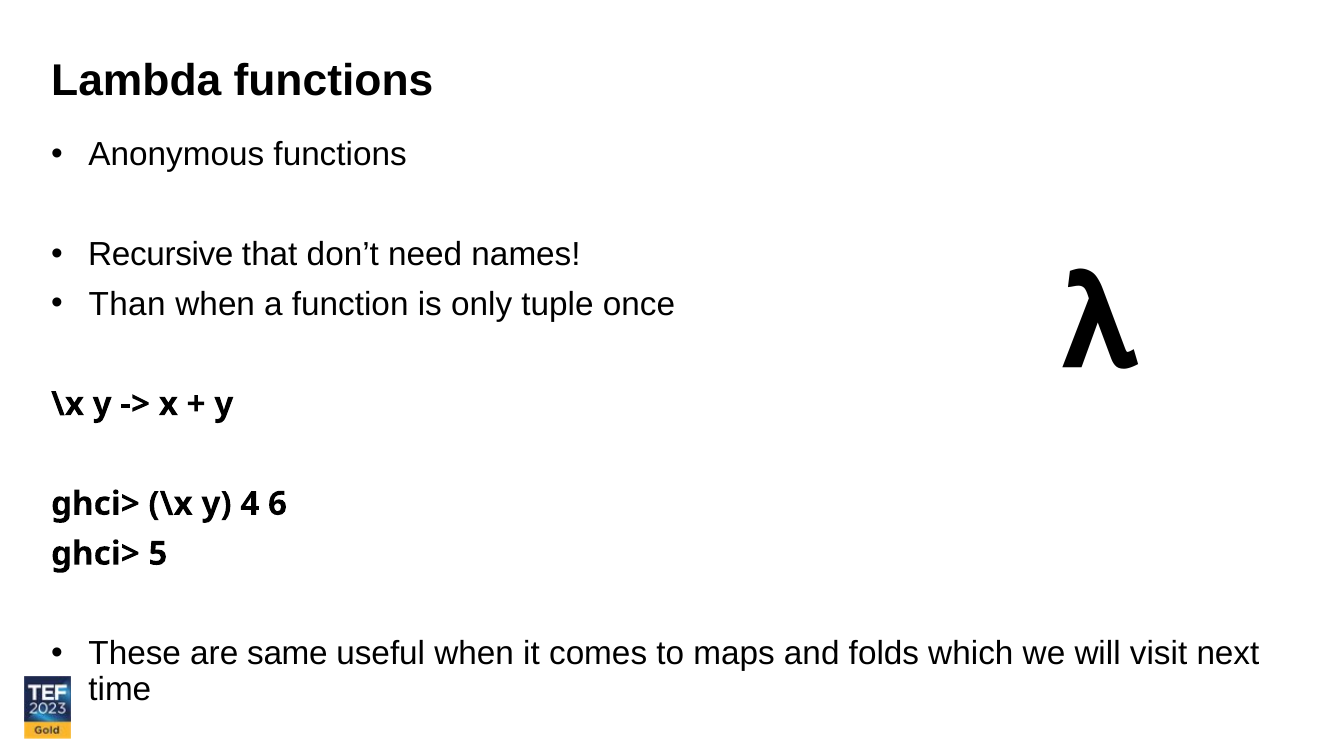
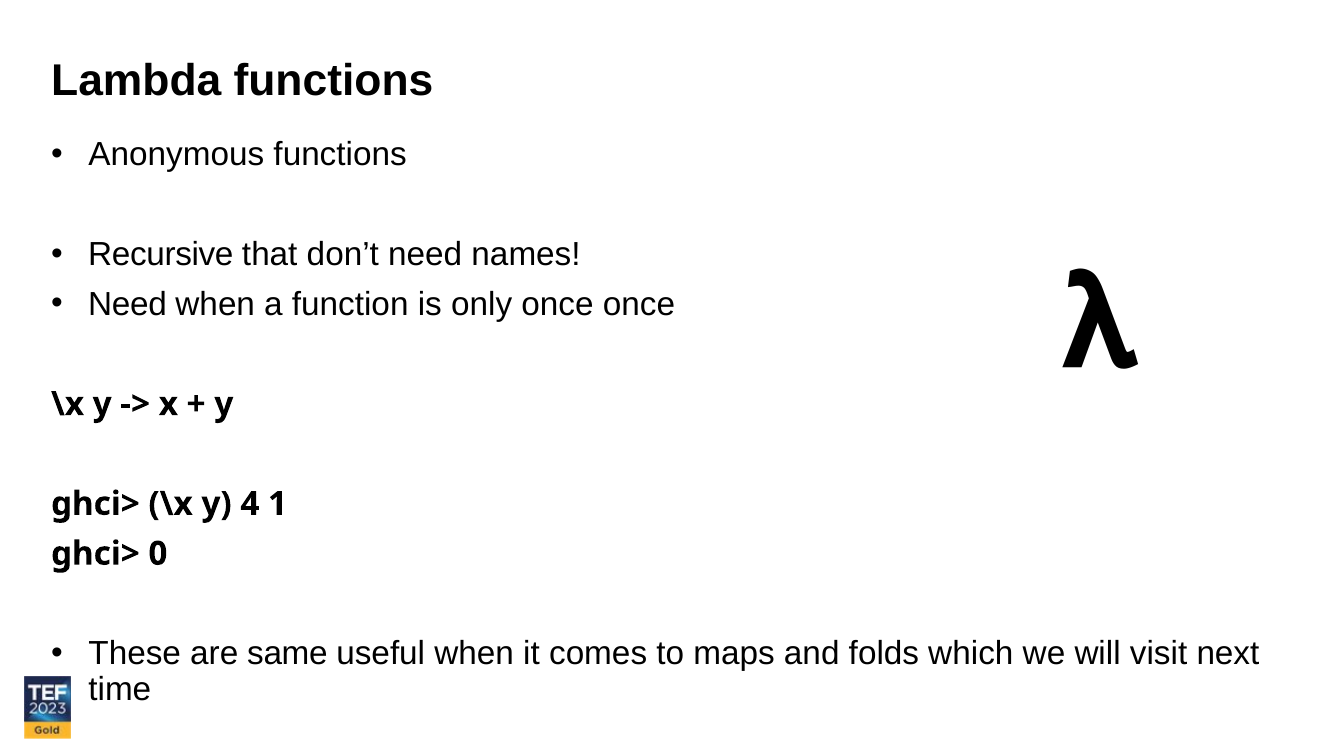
Than at (127, 304): Than -> Need
only tuple: tuple -> once
6: 6 -> 1
5: 5 -> 0
